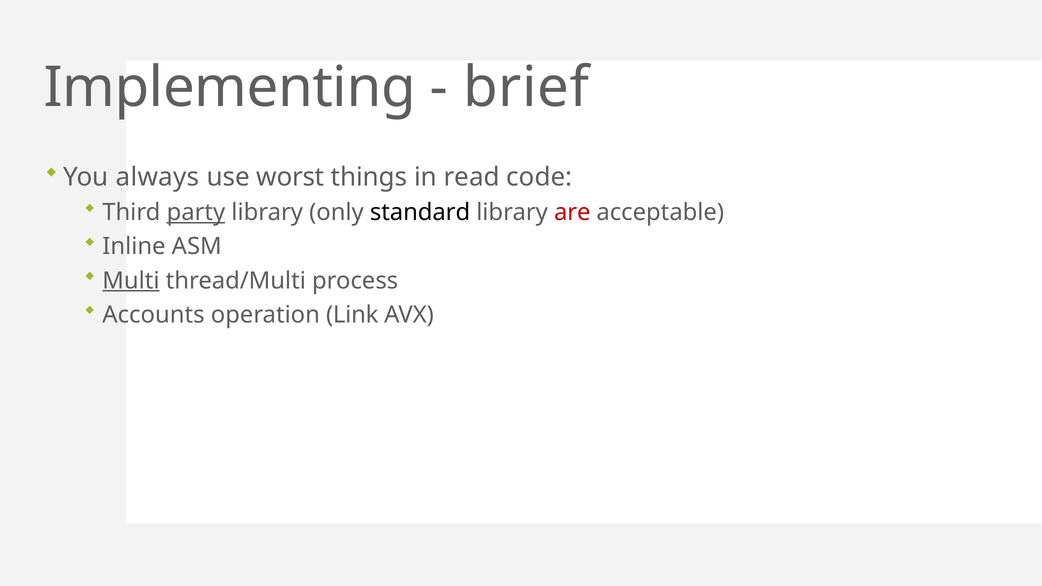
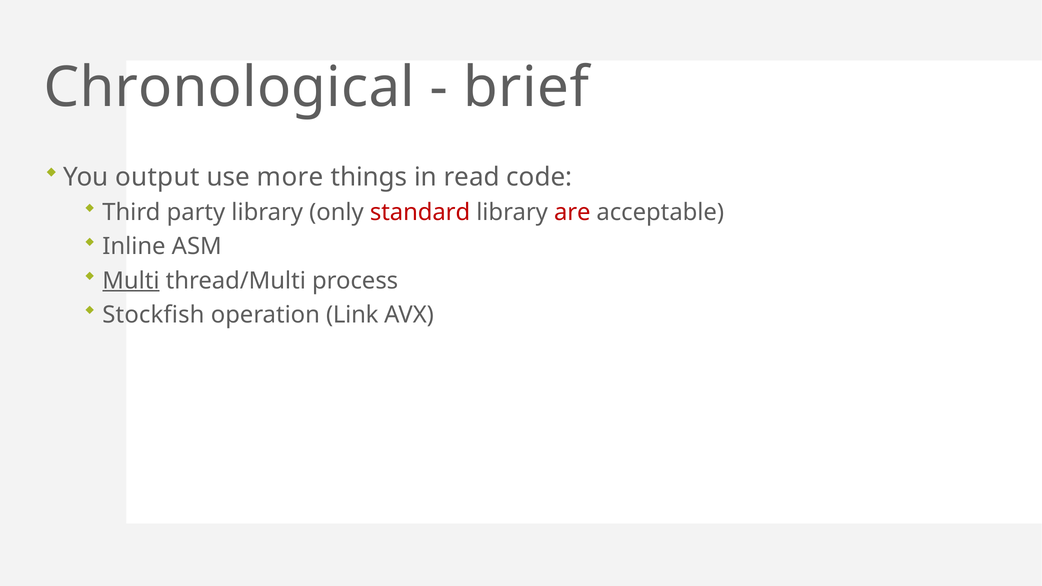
Implementing: Implementing -> Chronological
always: always -> output
worst: worst -> more
party underline: present -> none
standard colour: black -> red
Accounts: Accounts -> Stockfish
